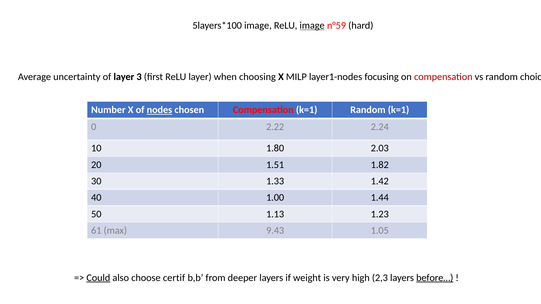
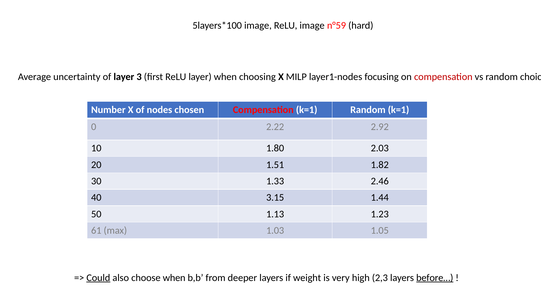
image at (312, 26) underline: present -> none
nodes underline: present -> none
2.24: 2.24 -> 2.92
1.42: 1.42 -> 2.46
1.00: 1.00 -> 3.15
9.43: 9.43 -> 1.03
choose certif: certif -> when
